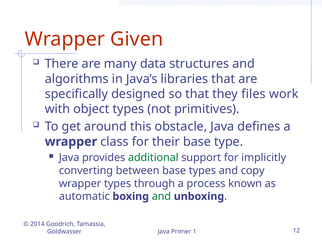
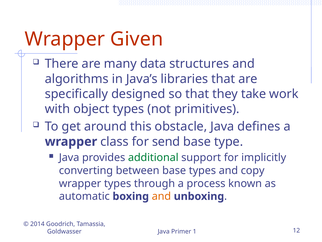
files: files -> take
their: their -> send
and at (161, 196) colour: green -> orange
